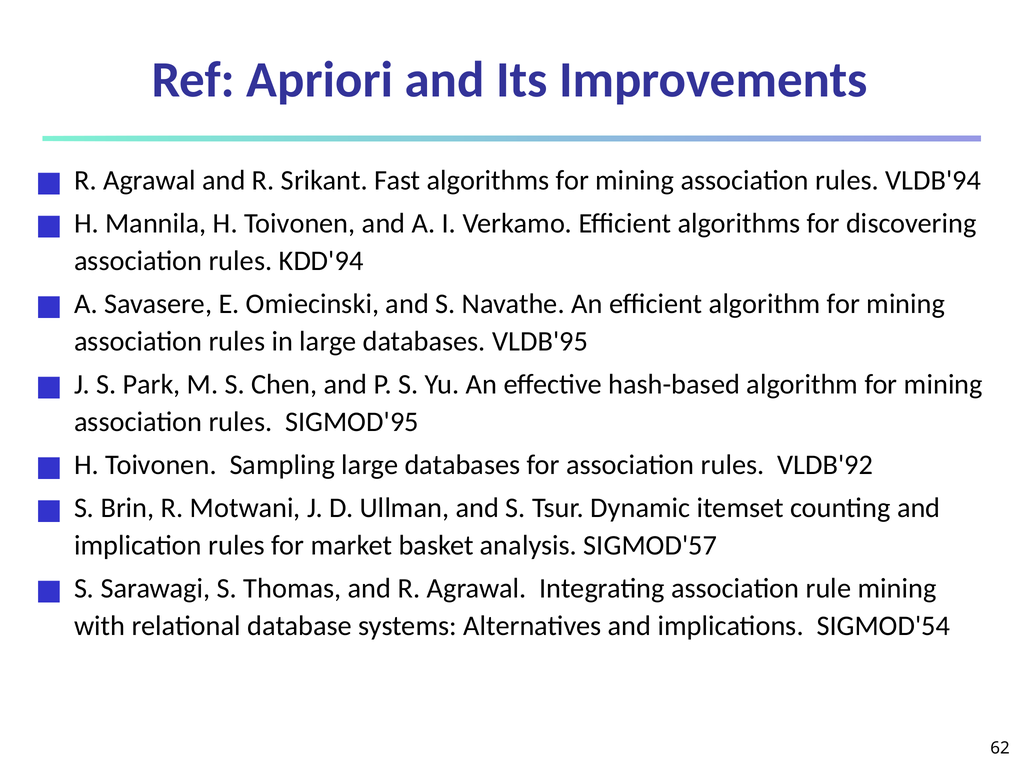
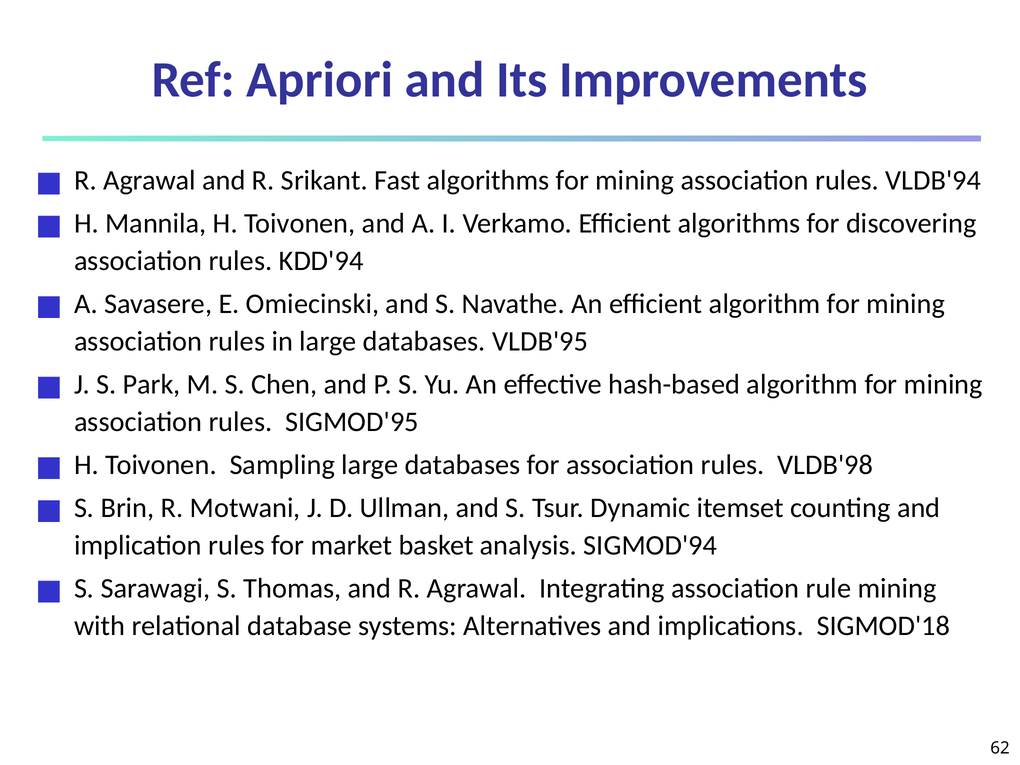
VLDB'92: VLDB'92 -> VLDB'98
SIGMOD'57: SIGMOD'57 -> SIGMOD'94
SIGMOD'54: SIGMOD'54 -> SIGMOD'18
